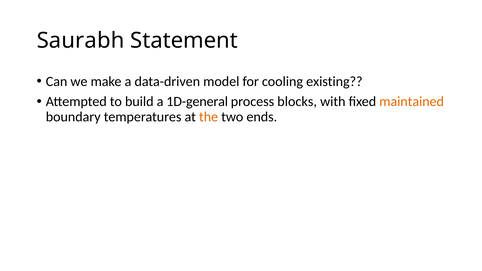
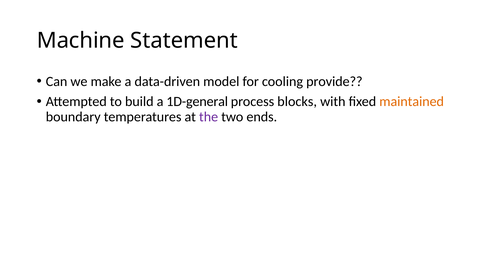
Saurabh: Saurabh -> Machine
existing: existing -> provide
the colour: orange -> purple
